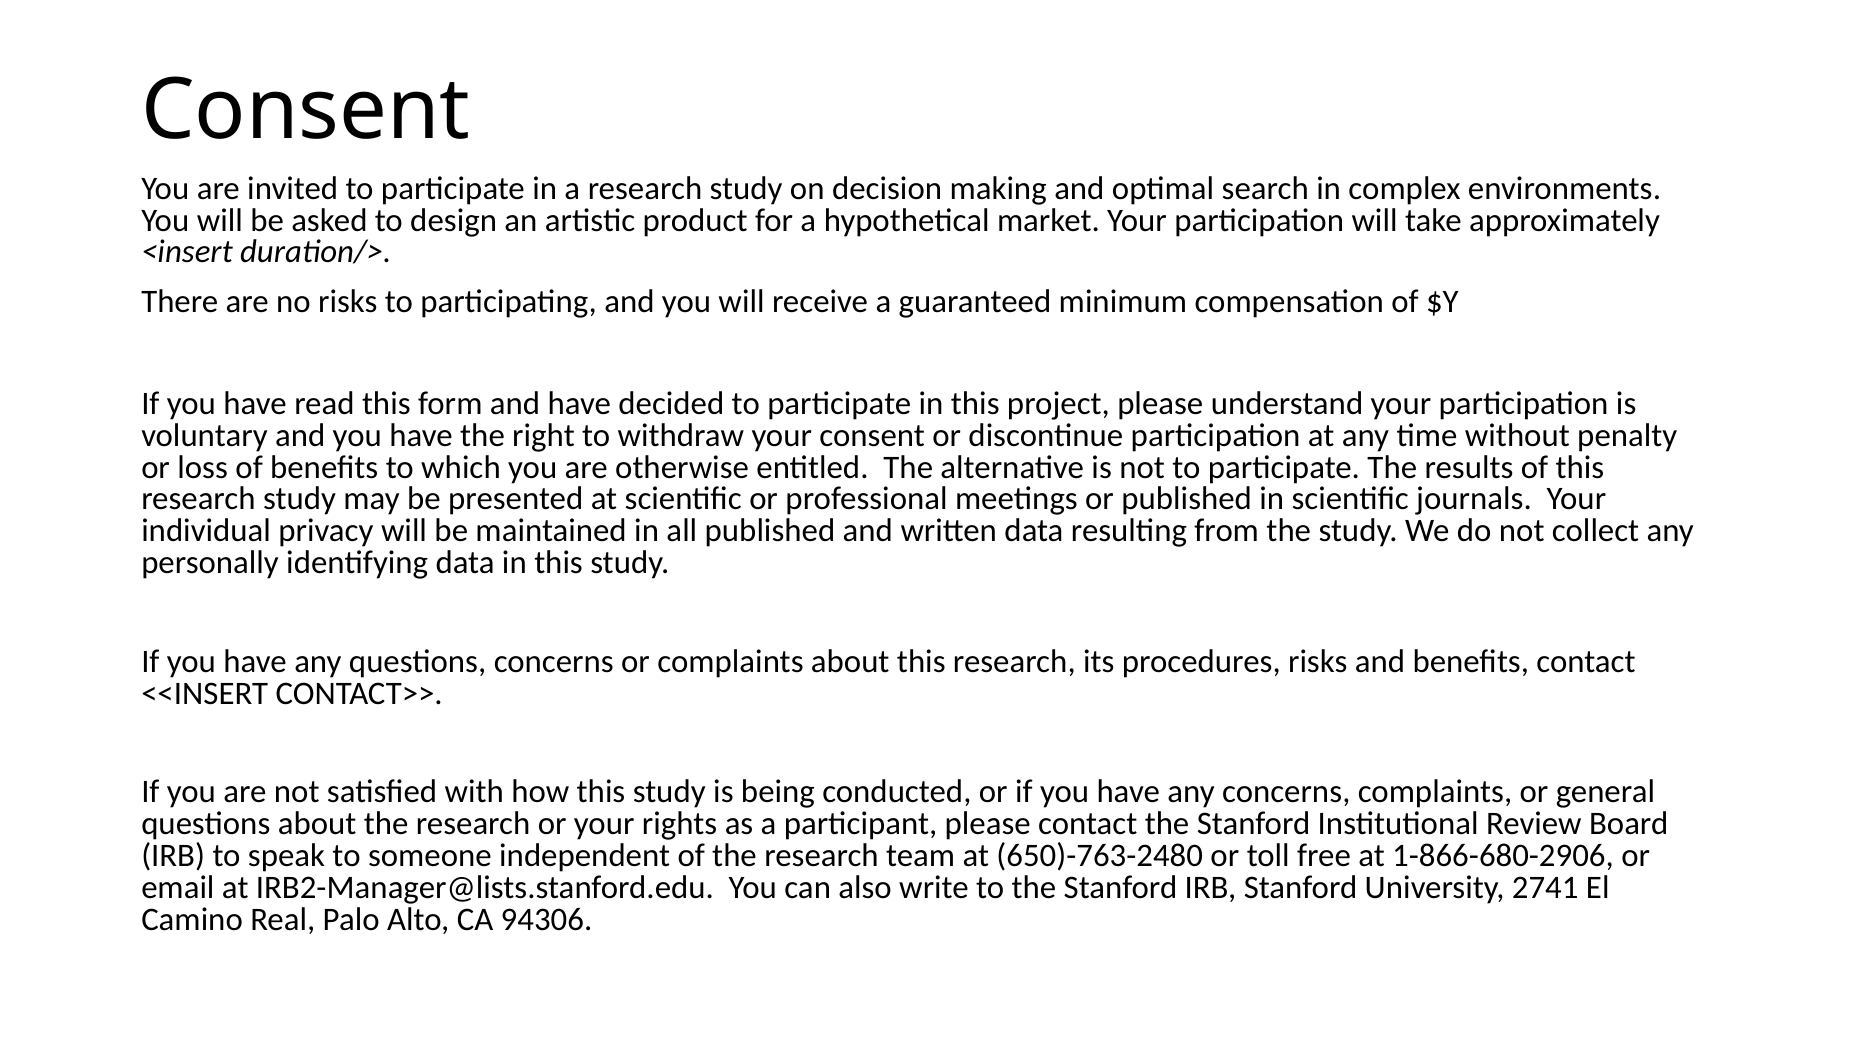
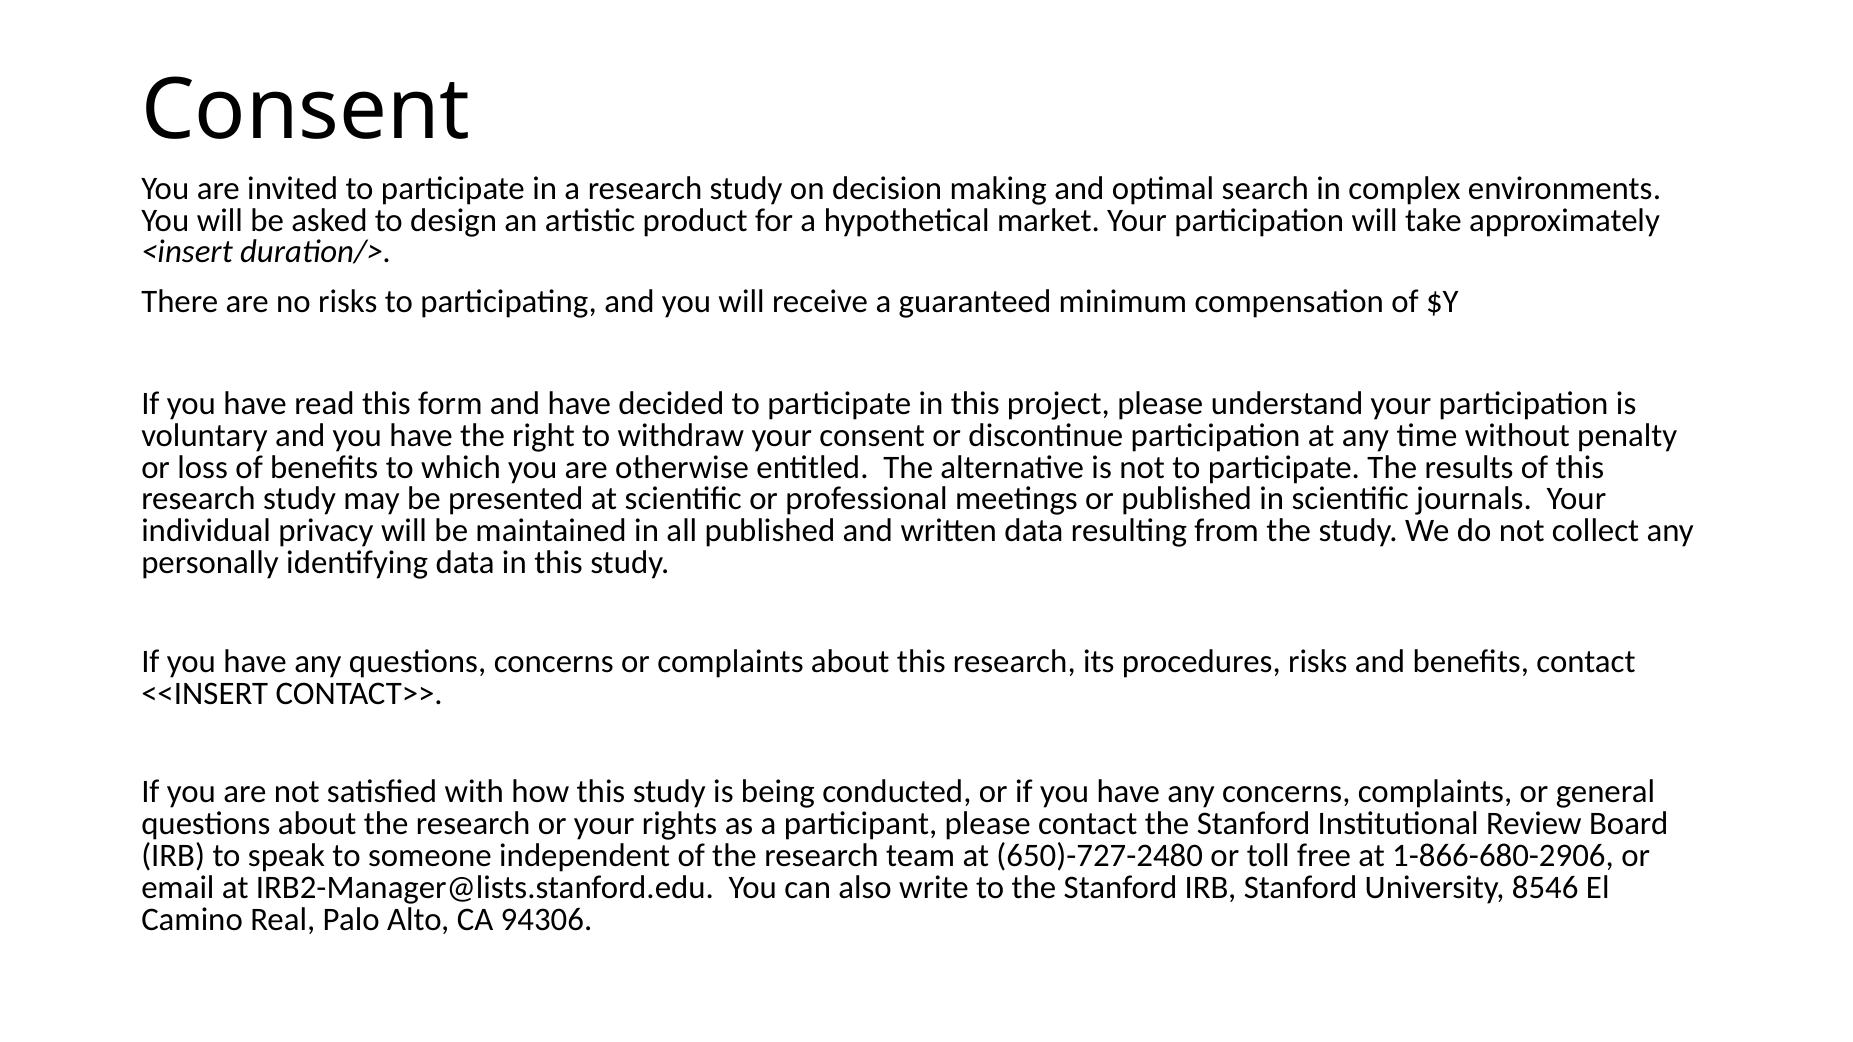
650)-763-2480: 650)-763-2480 -> 650)-727-2480
2741: 2741 -> 8546
